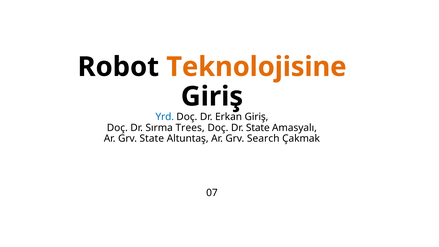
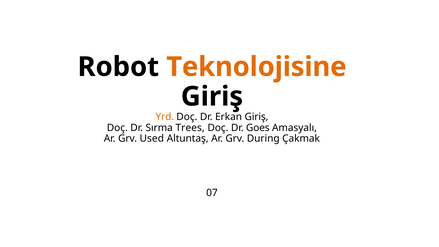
Yrd colour: blue -> orange
Dr State: State -> Goes
Grv State: State -> Used
Search: Search -> During
